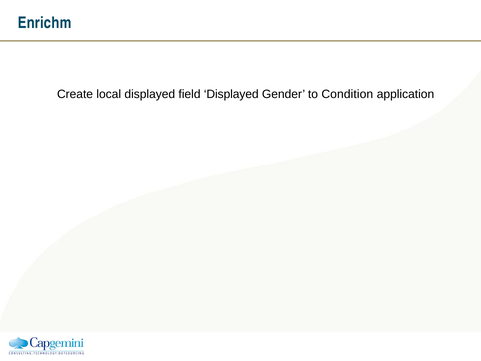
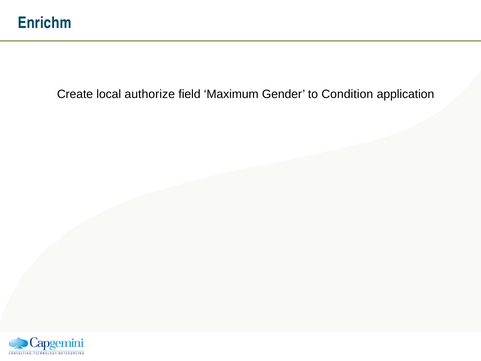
local displayed: displayed -> authorize
field Displayed: Displayed -> Maximum
